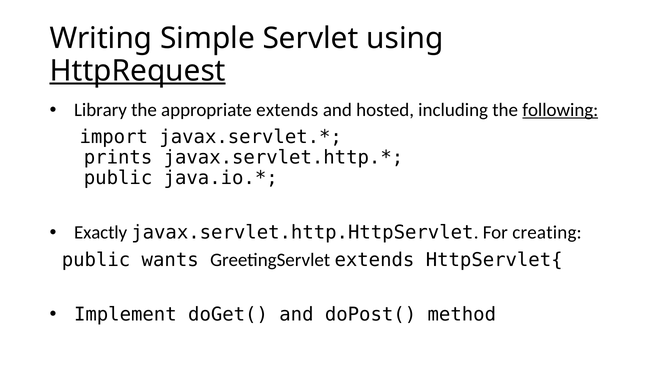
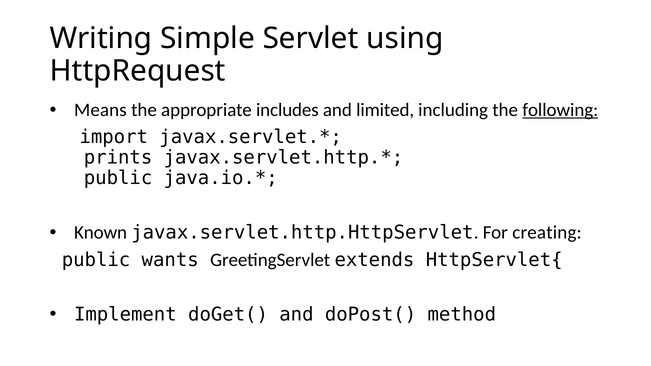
HttpRequest underline: present -> none
Library: Library -> Means
appropriate extends: extends -> includes
hosted: hosted -> limited
Exactly: Exactly -> Known
